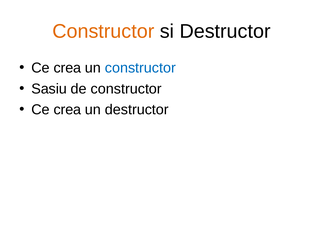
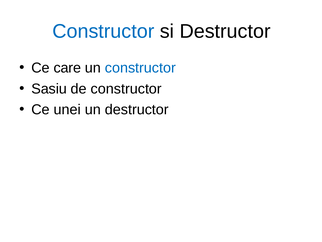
Constructor at (103, 31) colour: orange -> blue
crea at (67, 68): crea -> care
crea at (67, 110): crea -> unei
